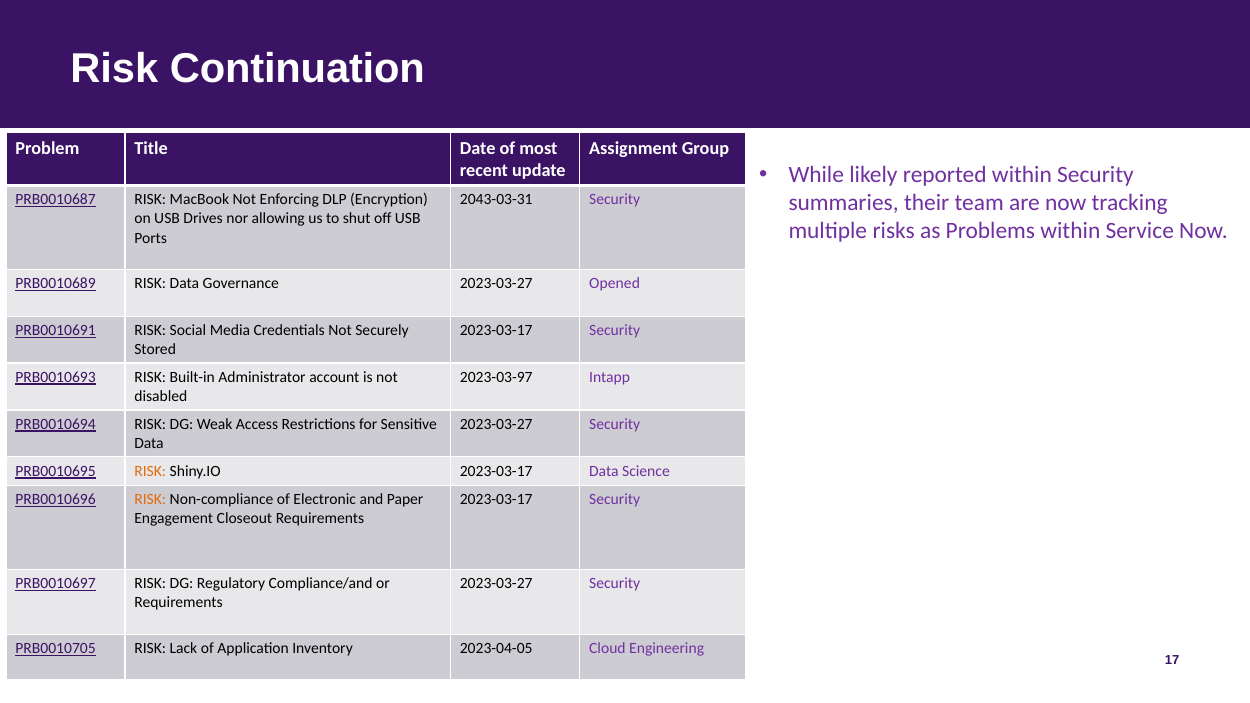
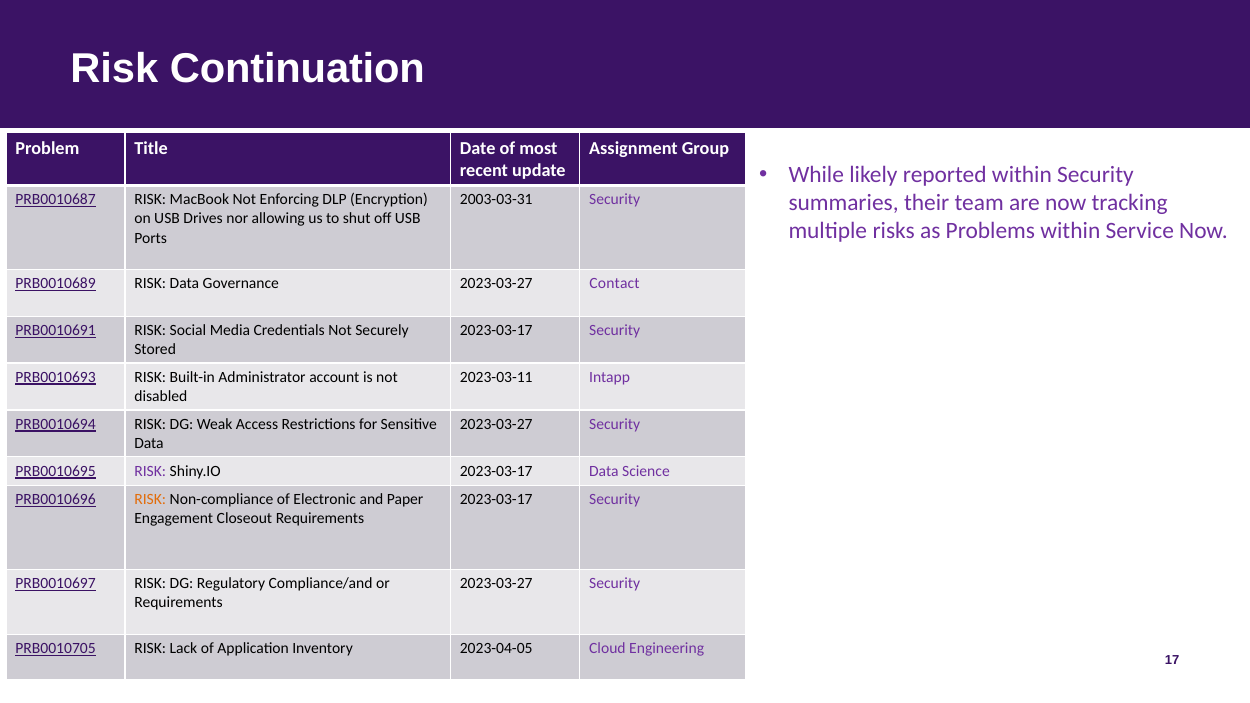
2043-03-31: 2043-03-31 -> 2003-03-31
Opened: Opened -> Contact
2023-03-97: 2023-03-97 -> 2023-03-11
RISK at (150, 471) colour: orange -> purple
